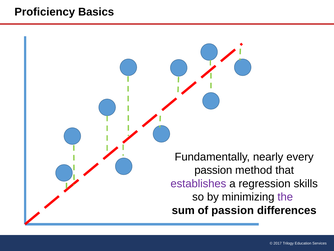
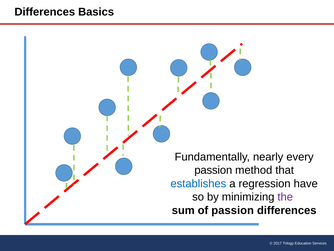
Proficiency at (45, 12): Proficiency -> Differences
establishes colour: purple -> blue
skills: skills -> have
